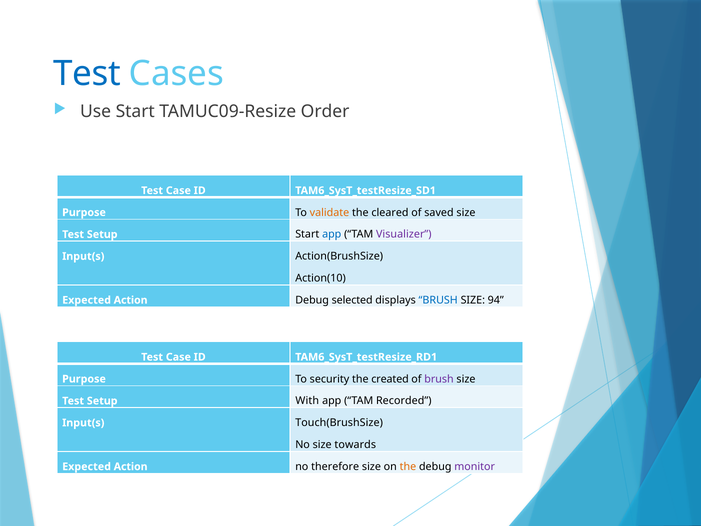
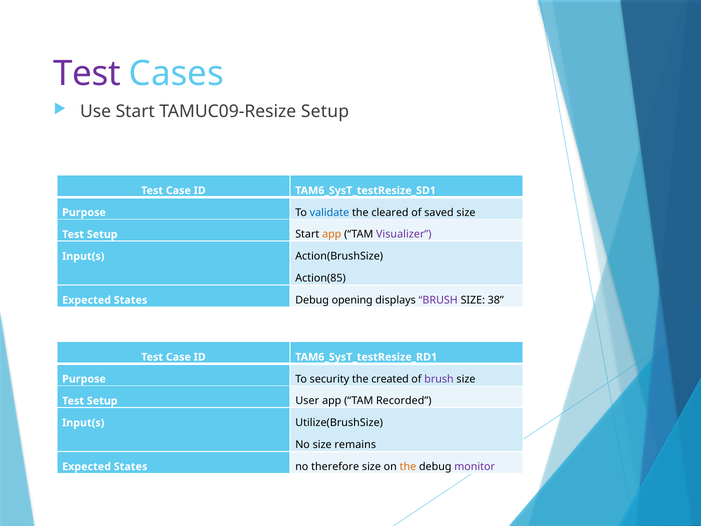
Test at (87, 74) colour: blue -> purple
TAMUC09-Resize Order: Order -> Setup
validate colour: orange -> blue
app at (332, 234) colour: blue -> orange
Action(10: Action(10 -> Action(85
Action at (131, 300): Action -> States
selected: selected -> opening
BRUSH at (438, 300) colour: blue -> purple
94: 94 -> 38
With: With -> User
Touch(BrushSize: Touch(BrushSize -> Utilize(BrushSize
towards: towards -> remains
Action at (131, 466): Action -> States
